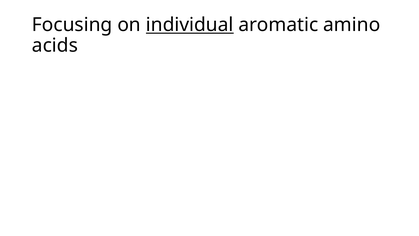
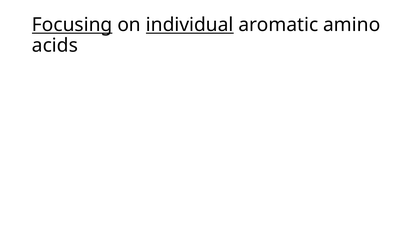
Focusing underline: none -> present
